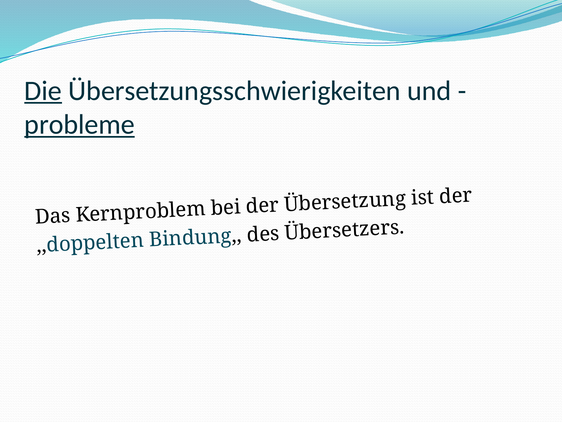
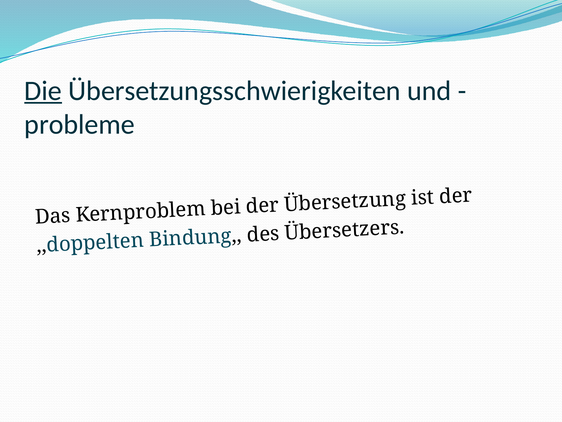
probleme underline: present -> none
